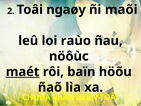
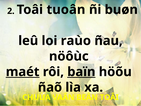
ngaøy: ngaøy -> tuoân
maõi: maõi -> buøn
baïn underline: none -> present
